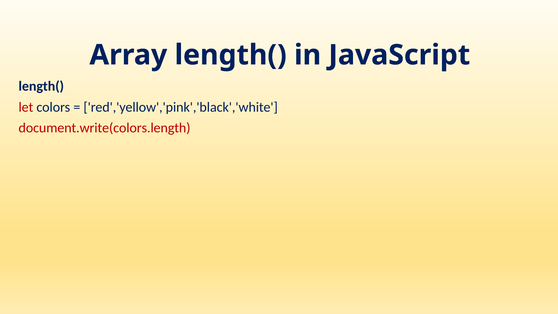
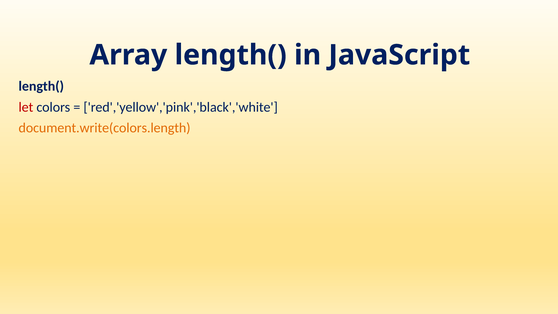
document.write(colors.length colour: red -> orange
